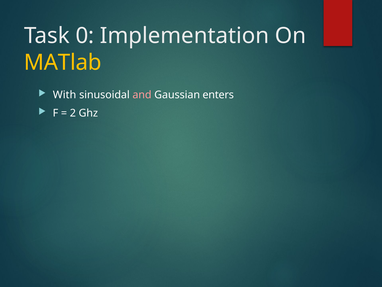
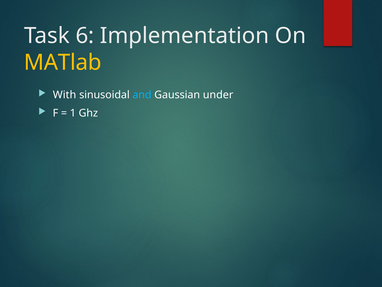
0: 0 -> 6
and colour: pink -> light blue
enters: enters -> under
2: 2 -> 1
